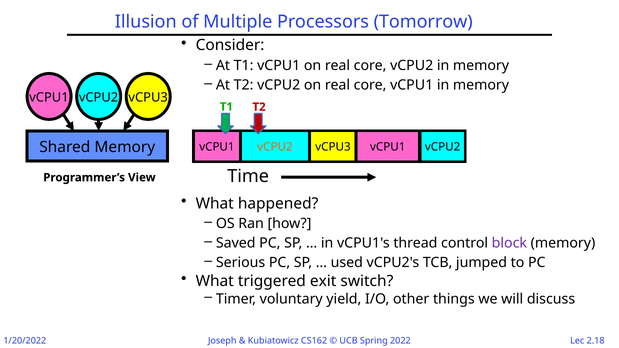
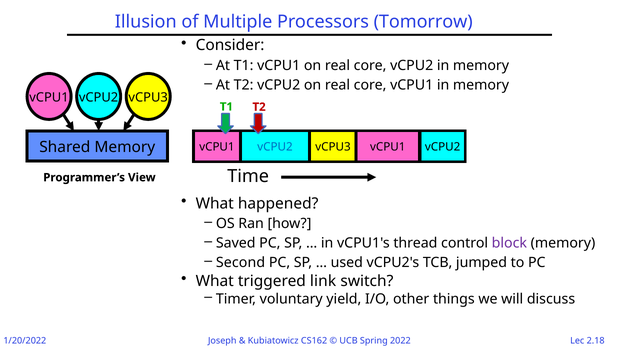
vCPU2 at (275, 147) colour: orange -> blue
Serious: Serious -> Second
exit: exit -> link
